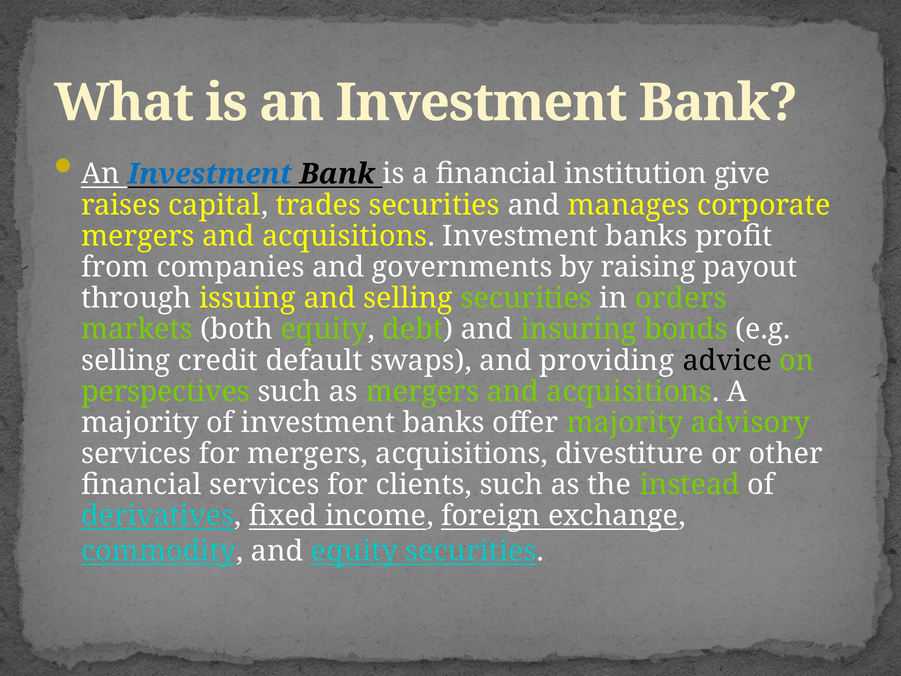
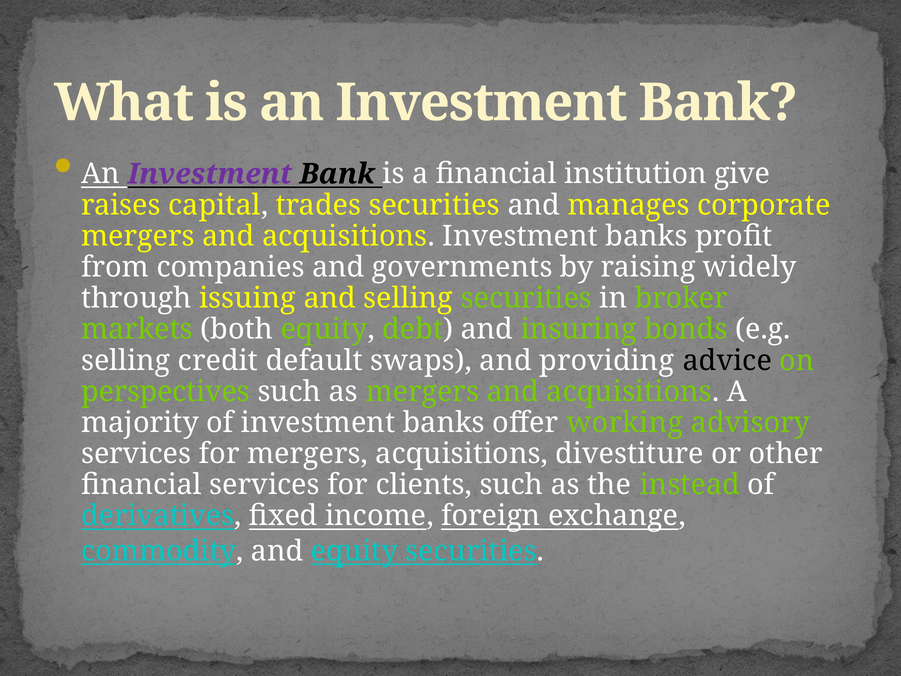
Investment at (210, 174) colour: blue -> purple
payout: payout -> widely
orders: orders -> broker
offer majority: majority -> working
